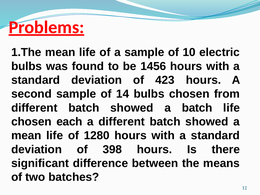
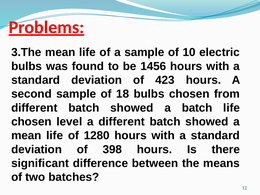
1.The: 1.The -> 3.The
14: 14 -> 18
each: each -> level
